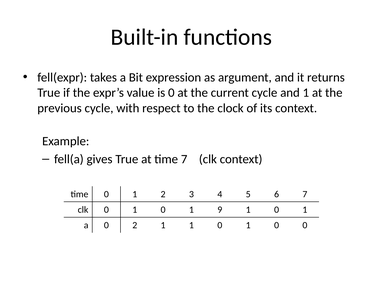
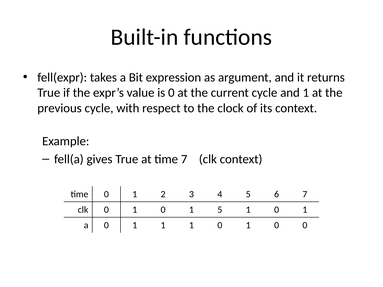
1 9: 9 -> 5
a 0 2: 2 -> 1
